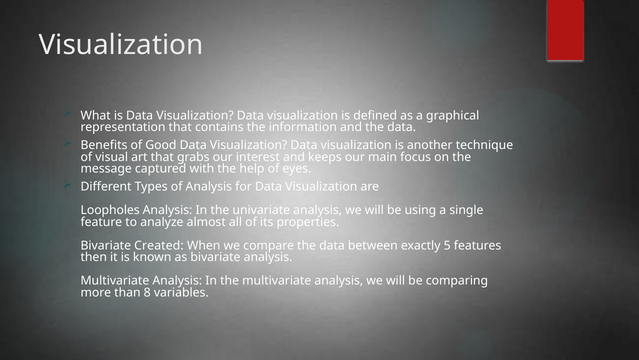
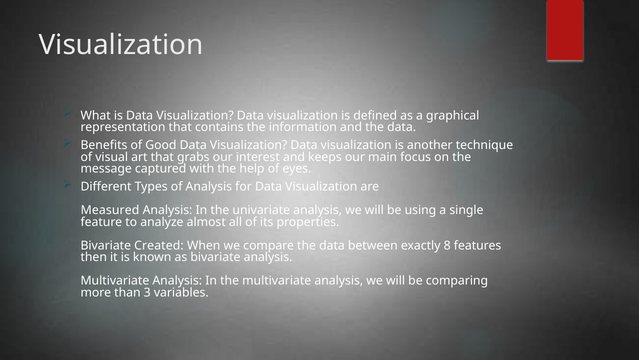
Loopholes: Loopholes -> Measured
5: 5 -> 8
8: 8 -> 3
